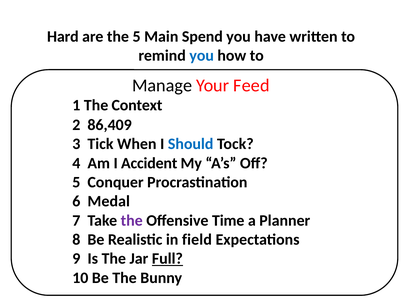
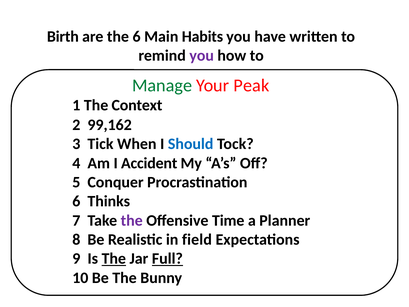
Hard: Hard -> Birth
the 5: 5 -> 6
Spend: Spend -> Habits
you at (202, 56) colour: blue -> purple
Manage colour: black -> green
Feed: Feed -> Peak
86,409: 86,409 -> 99,162
Medal: Medal -> Thinks
The at (114, 258) underline: none -> present
